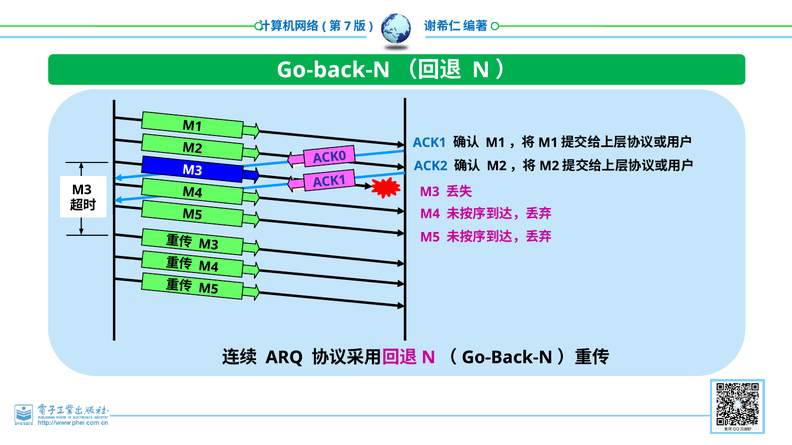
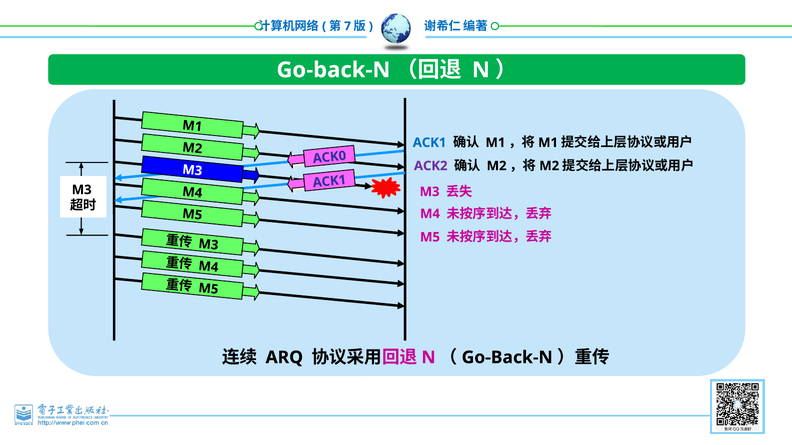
ACK2 colour: blue -> purple
